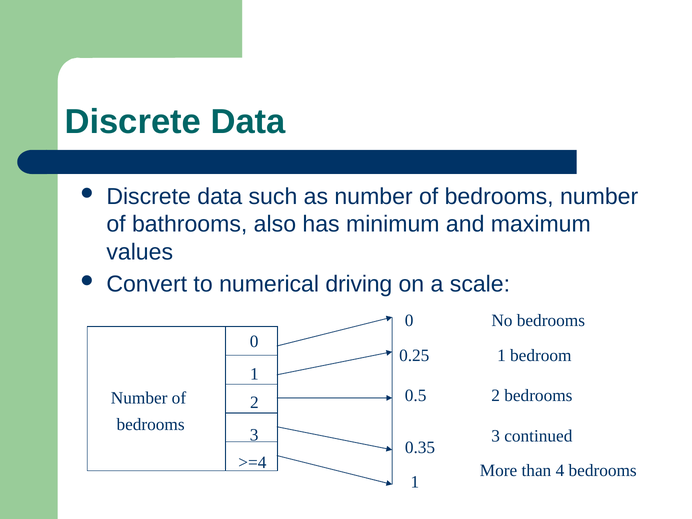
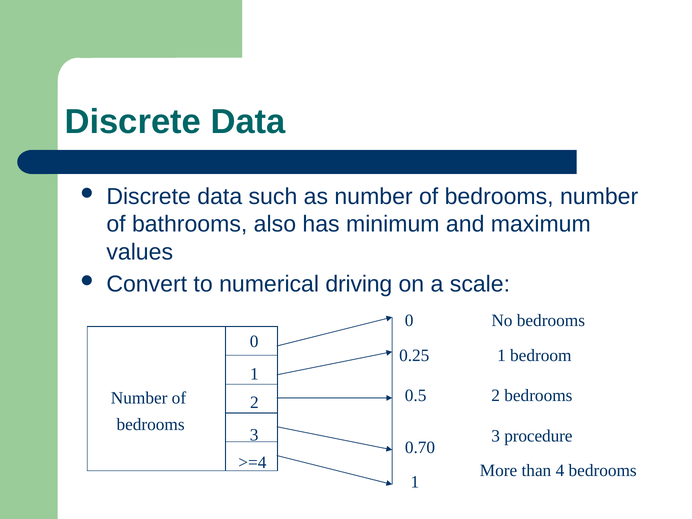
continued: continued -> procedure
0.35: 0.35 -> 0.70
